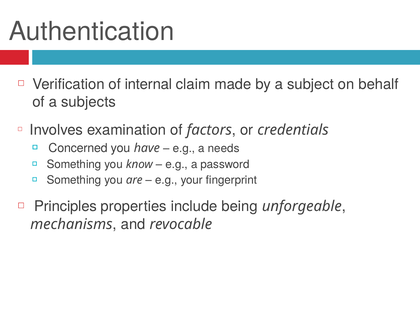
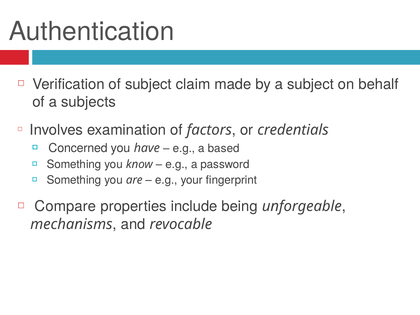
of internal: internal -> subject
needs: needs -> based
Principles: Principles -> Compare
